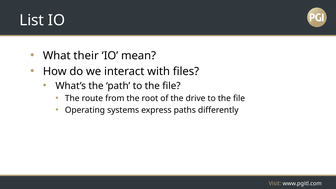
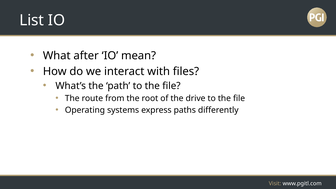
their: their -> after
